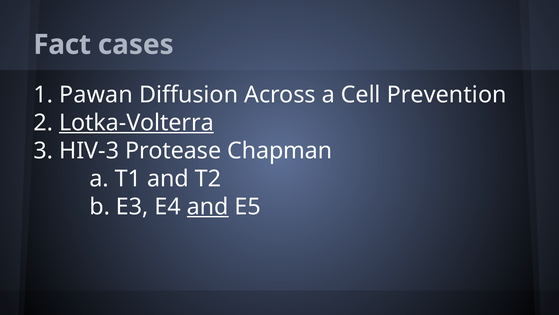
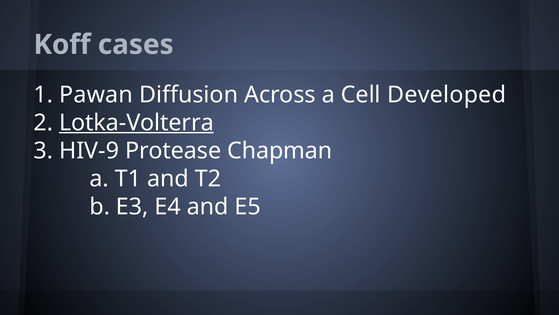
Fact: Fact -> Koff
Prevention: Prevention -> Developed
HIV-3: HIV-3 -> HIV-9
and at (208, 206) underline: present -> none
